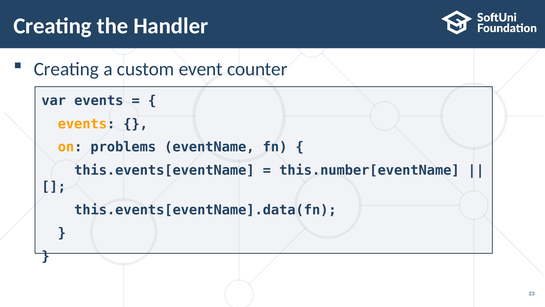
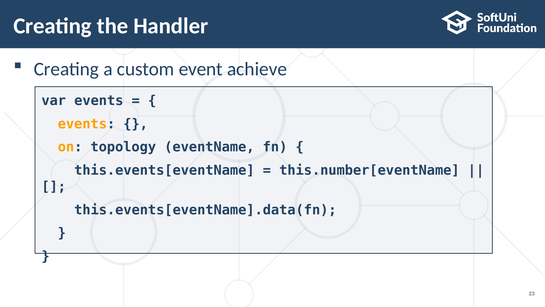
counter: counter -> achieve
problems: problems -> topology
